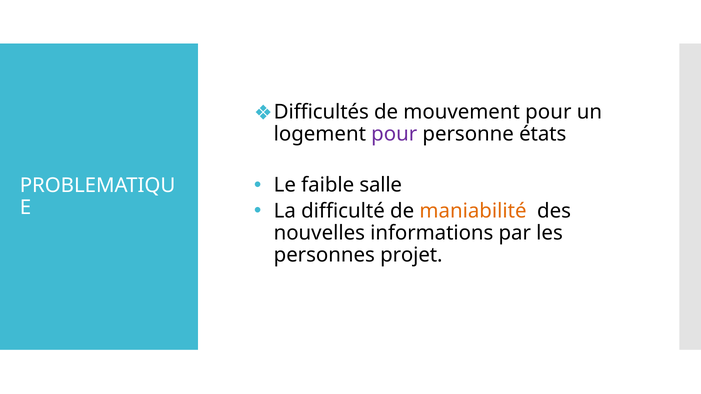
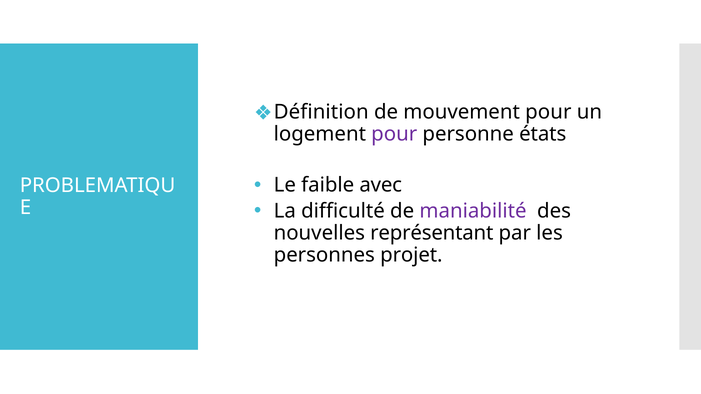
Difficultés: Difficultés -> Définition
salle: salle -> avec
maniabilité colour: orange -> purple
informations: informations -> représentant
